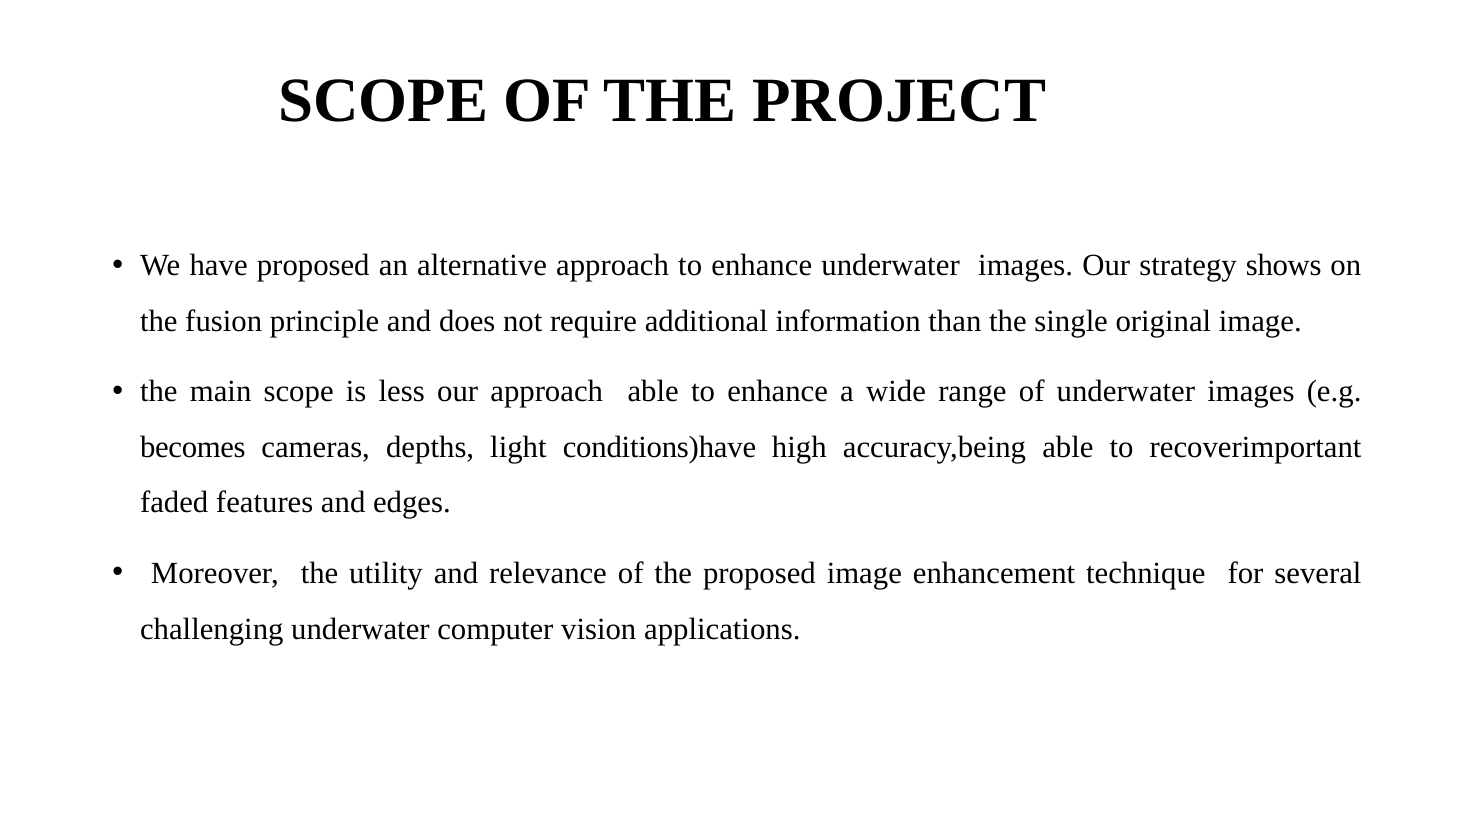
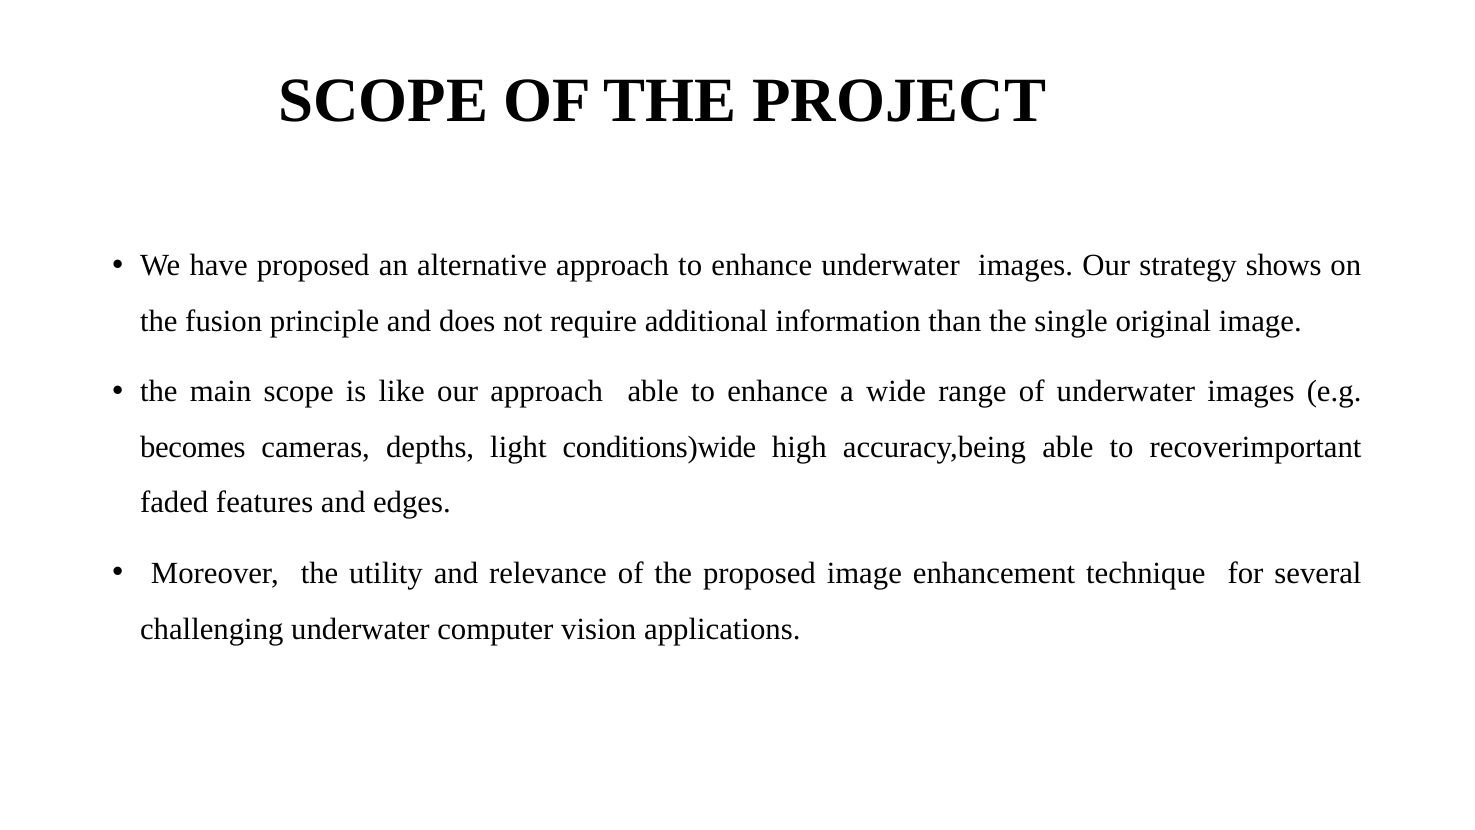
less: less -> like
conditions)have: conditions)have -> conditions)wide
